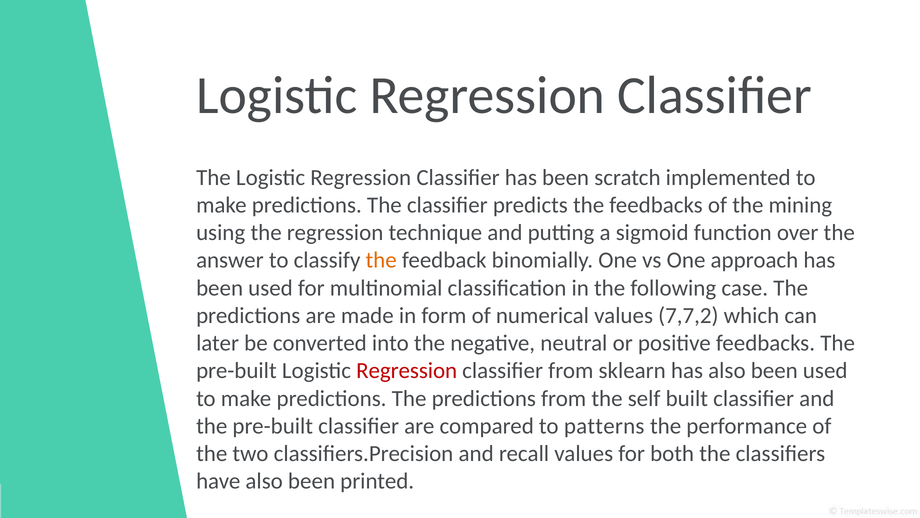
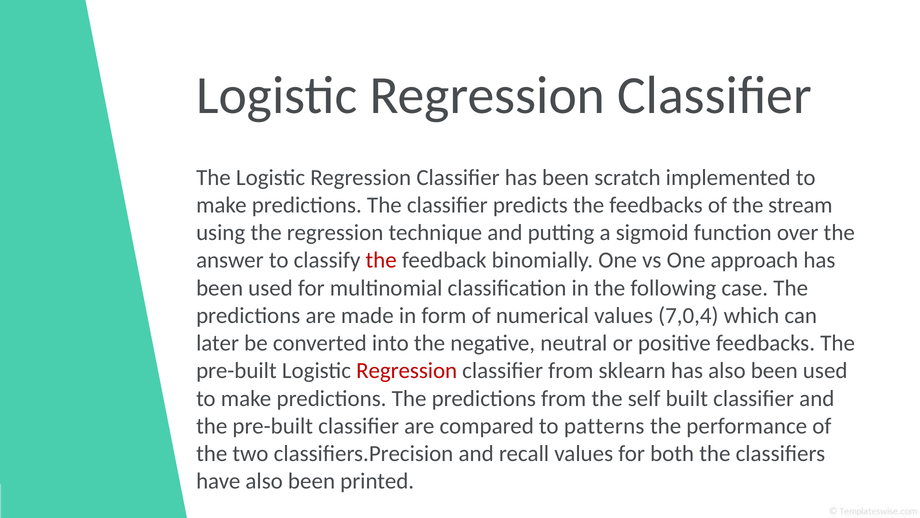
mining: mining -> stream
the at (381, 260) colour: orange -> red
7,7,2: 7,7,2 -> 7,0,4
